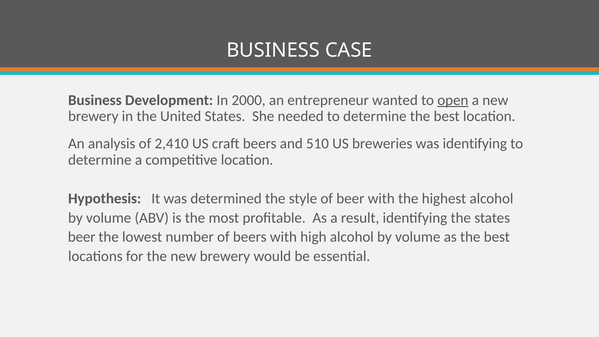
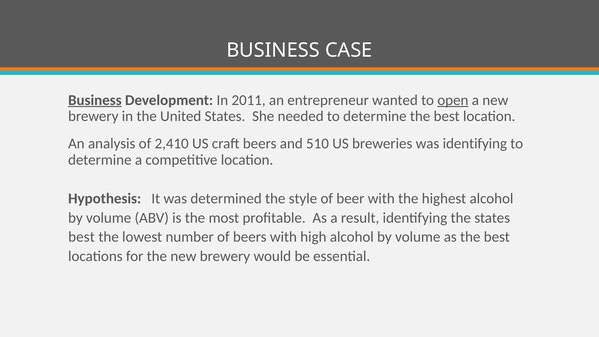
Business at (95, 100) underline: none -> present
2000: 2000 -> 2011
beer at (82, 237): beer -> best
